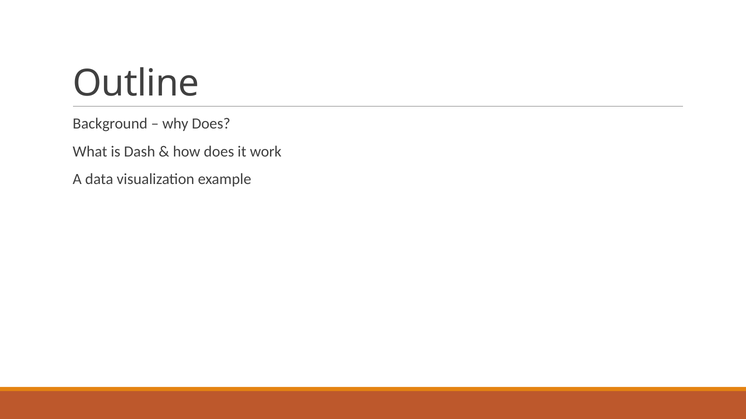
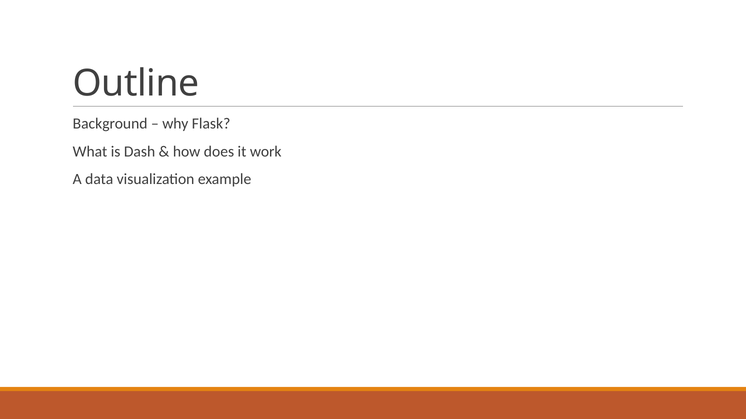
why Does: Does -> Flask
